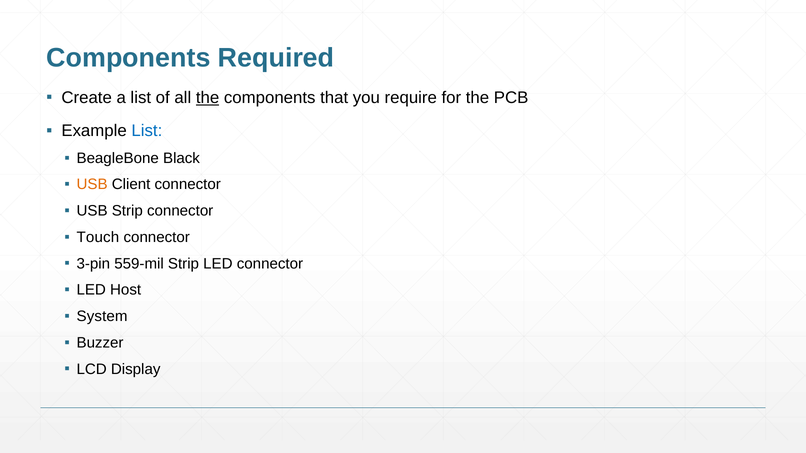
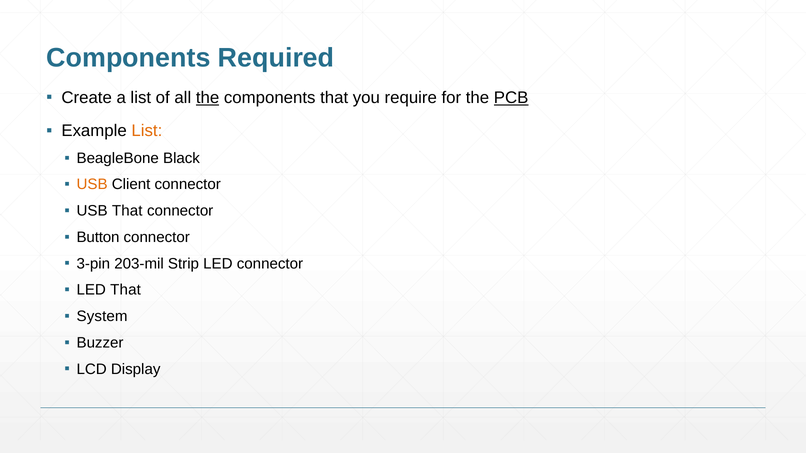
PCB underline: none -> present
List at (147, 131) colour: blue -> orange
USB Strip: Strip -> That
Touch: Touch -> Button
559-mil: 559-mil -> 203-mil
LED Host: Host -> That
